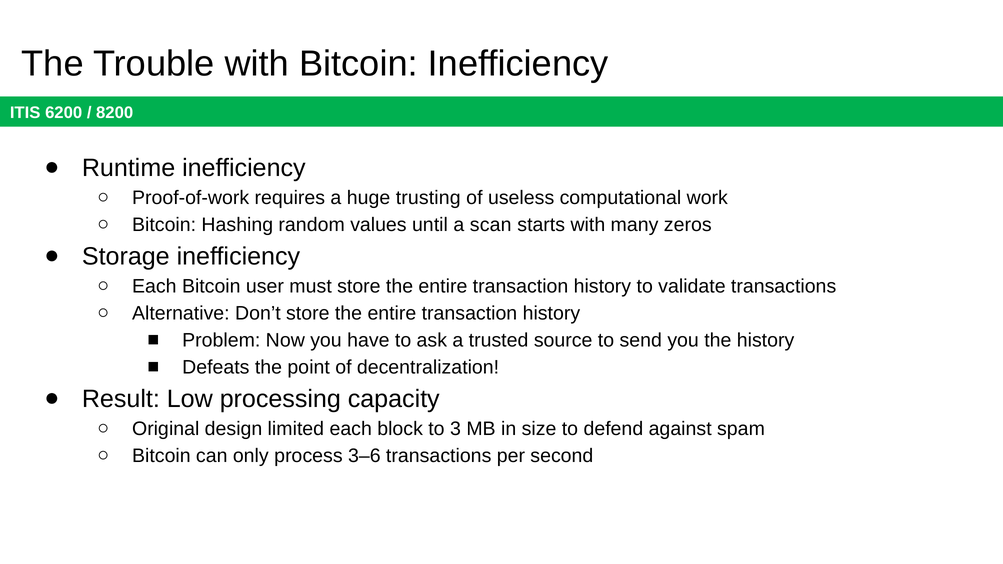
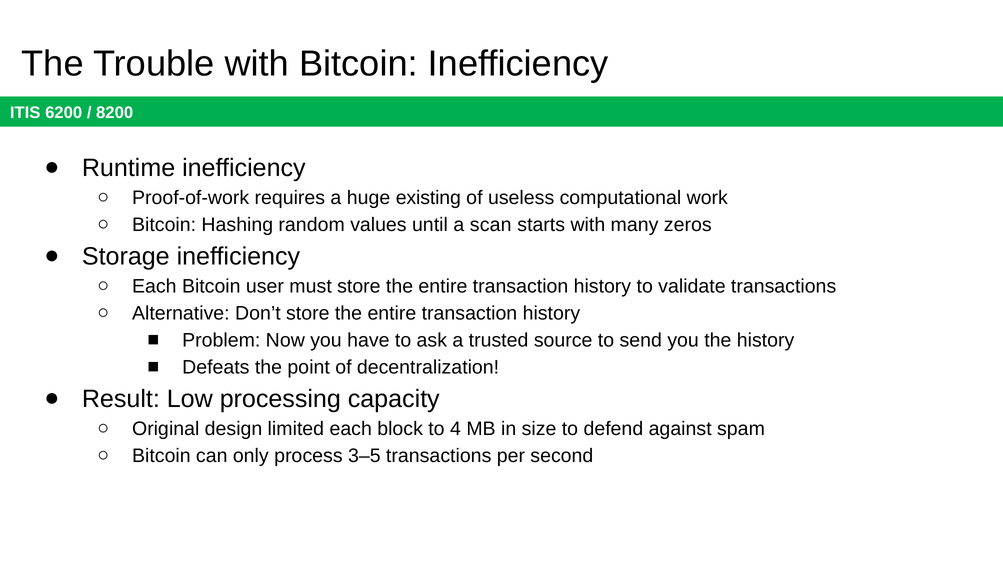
trusting: trusting -> existing
3: 3 -> 4
3–6: 3–6 -> 3–5
